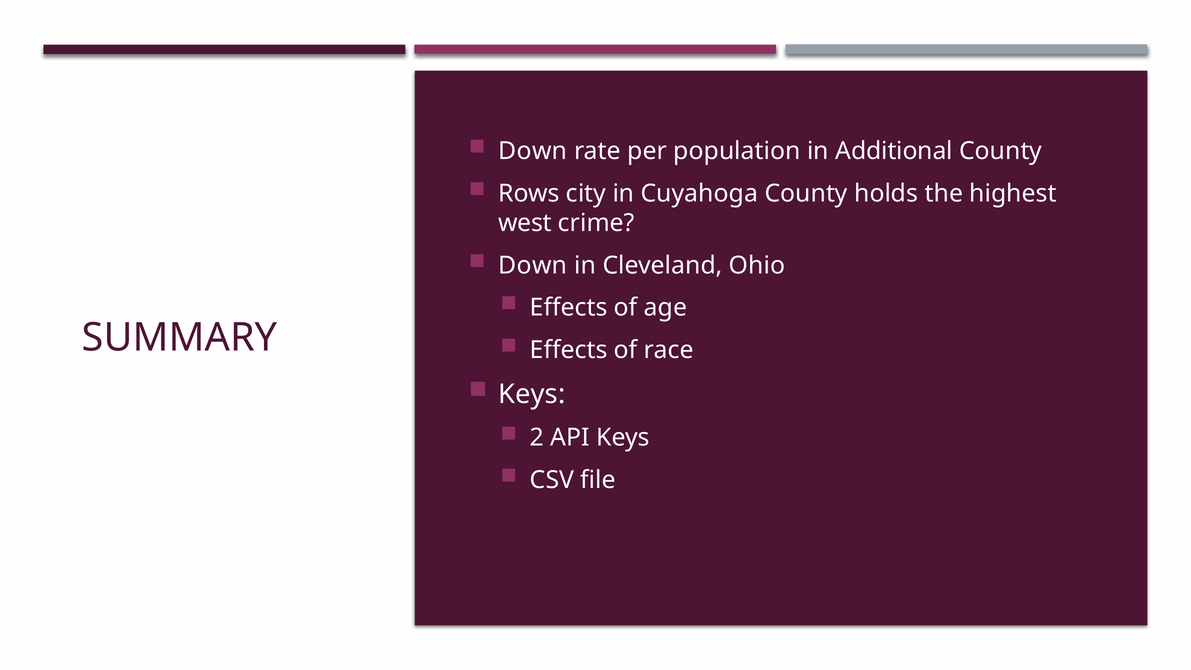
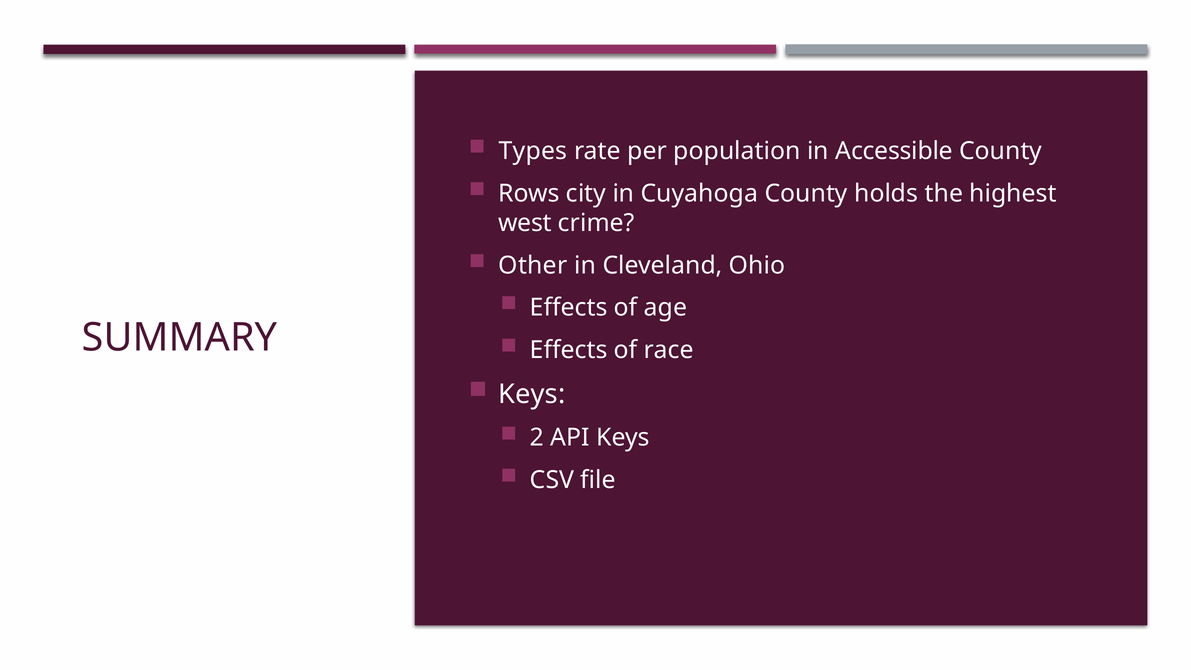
Down at (533, 151): Down -> Types
Additional: Additional -> Accessible
Down at (533, 265): Down -> Other
